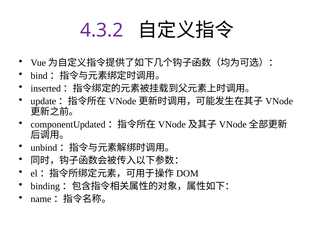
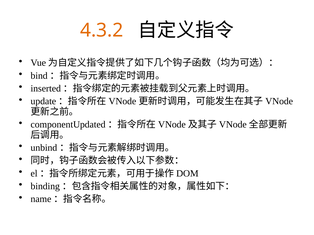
4.3.2 colour: purple -> orange
